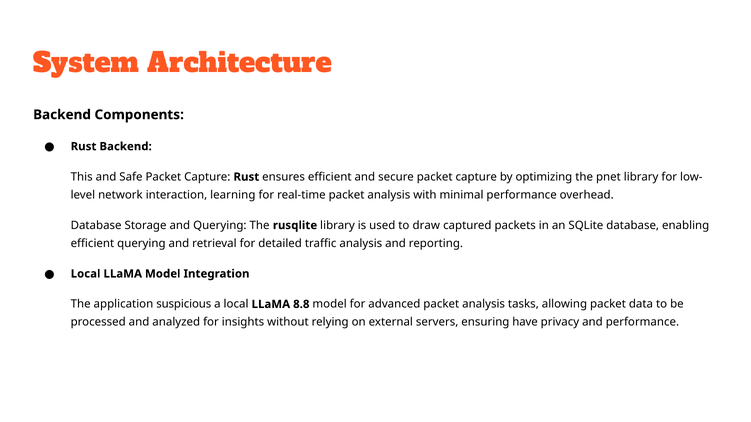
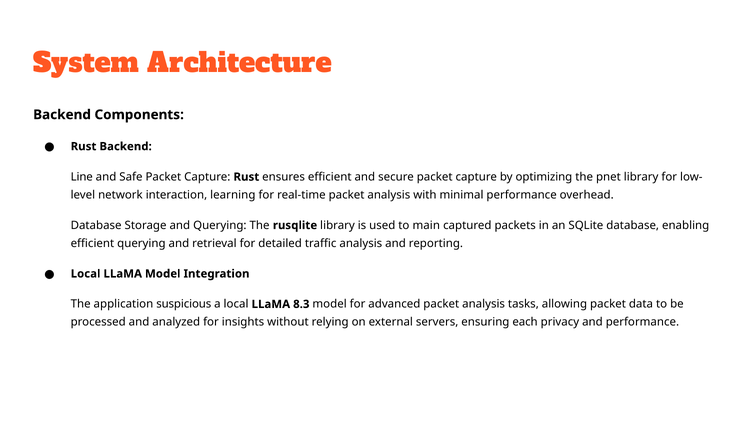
This: This -> Line
draw: draw -> main
8.8: 8.8 -> 8.3
have: have -> each
